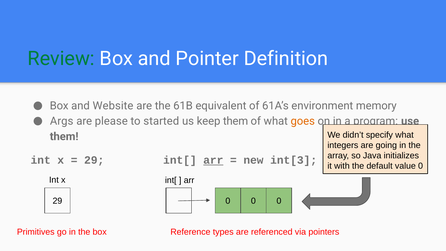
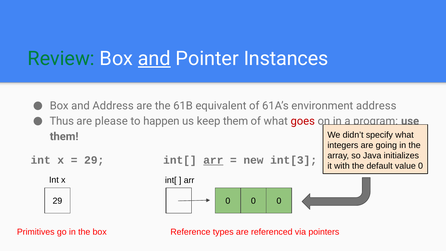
and at (154, 58) underline: none -> present
Definition: Definition -> Instances
and Website: Website -> Address
environment memory: memory -> address
Args: Args -> Thus
started: started -> happen
goes colour: orange -> red
